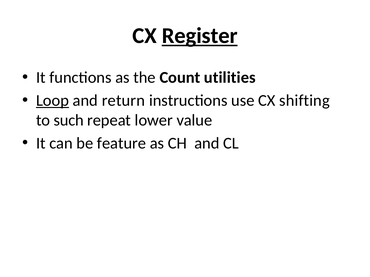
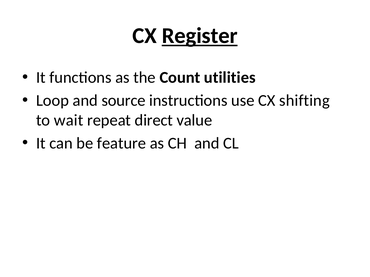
Loop underline: present -> none
return: return -> source
such: such -> wait
lower: lower -> direct
